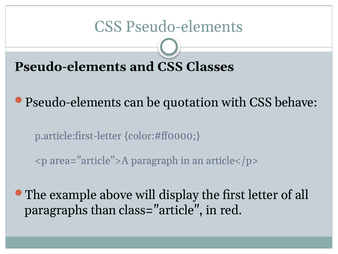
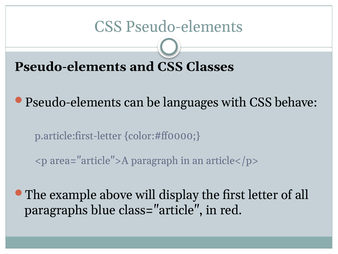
quotation: quotation -> languages
than: than -> blue
